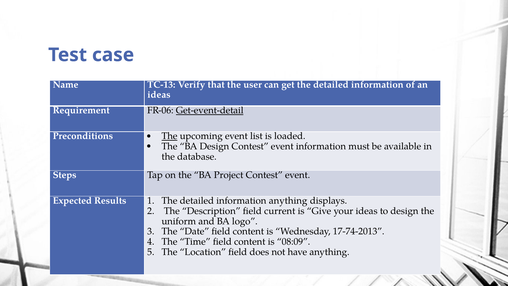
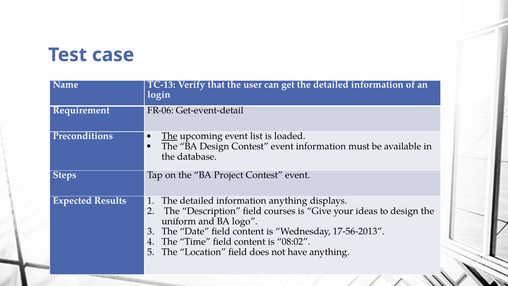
ideas at (159, 95): ideas -> login
Get-event-detail underline: present -> none
current: current -> courses
17-74-2013: 17-74-2013 -> 17-56-2013
08:09: 08:09 -> 08:02
